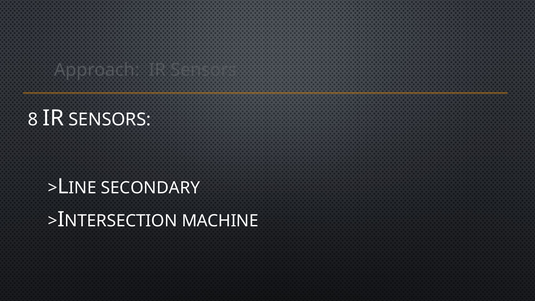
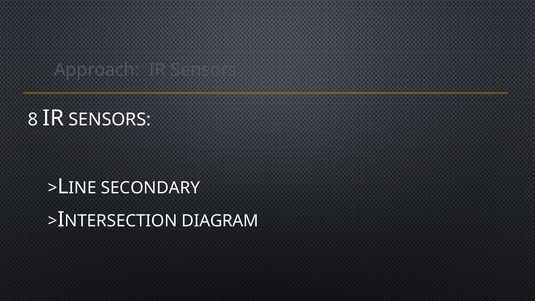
MACHINE: MACHINE -> DIAGRAM
